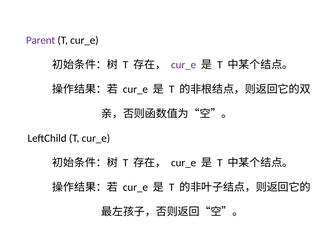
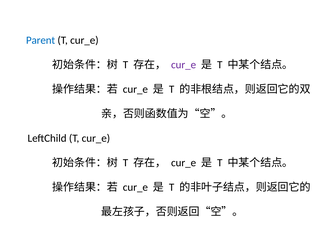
Parent colour: purple -> blue
